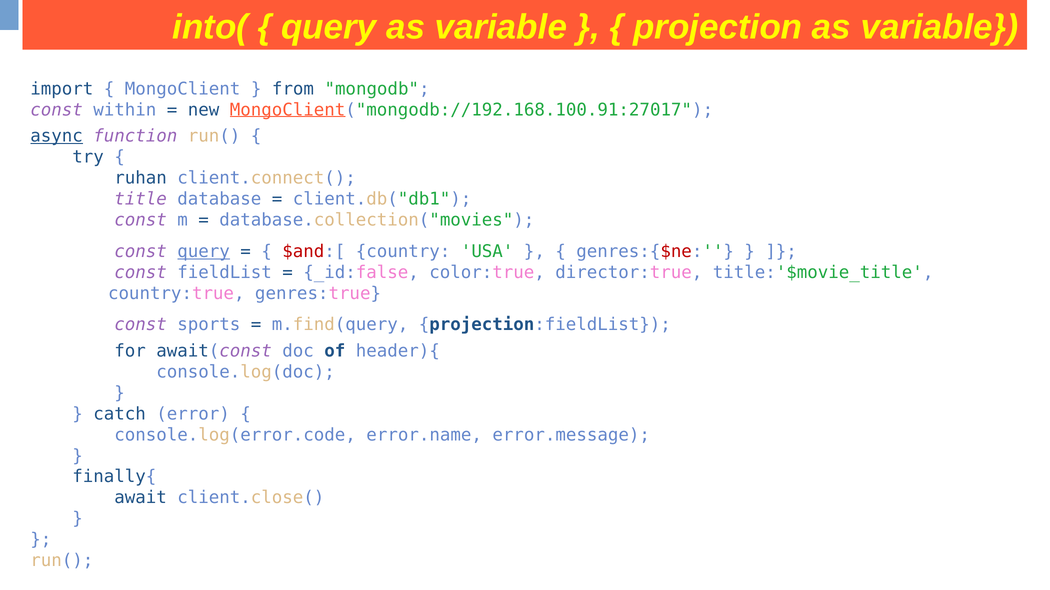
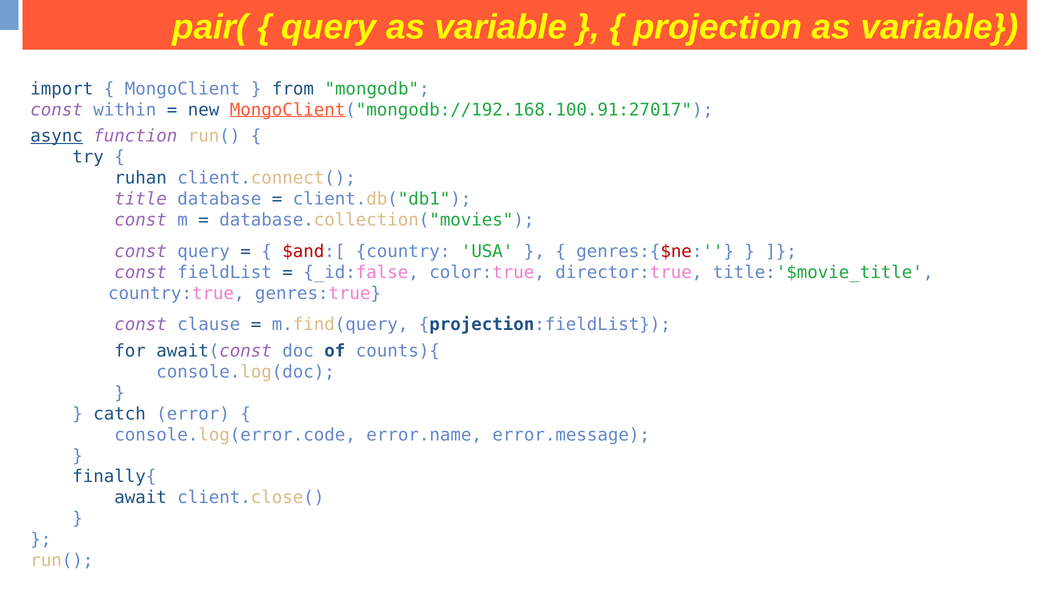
into(: into( -> pair(
query at (204, 252) underline: present -> none
sports: sports -> clause
header){: header){ -> counts){
